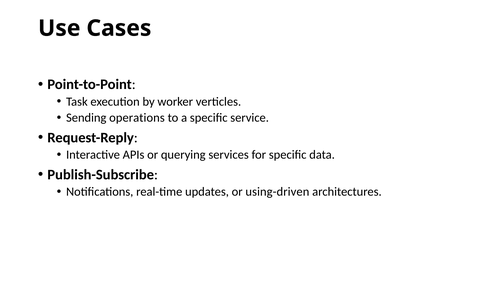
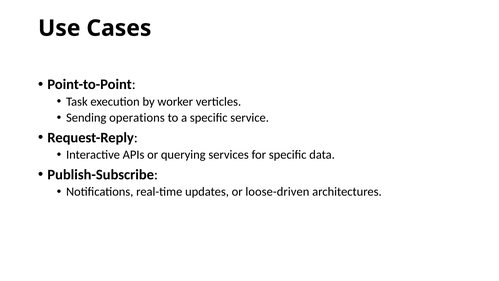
using-driven: using-driven -> loose-driven
